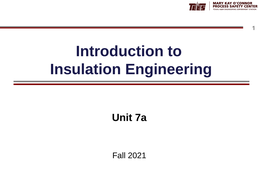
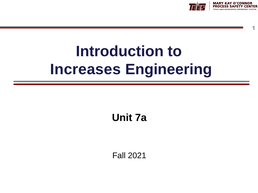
Insulation: Insulation -> Increases
